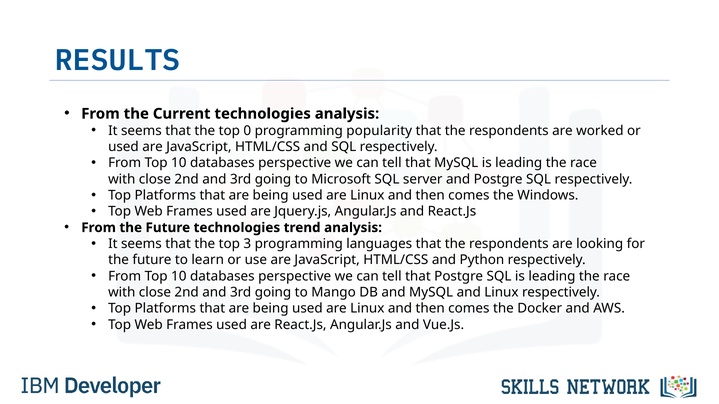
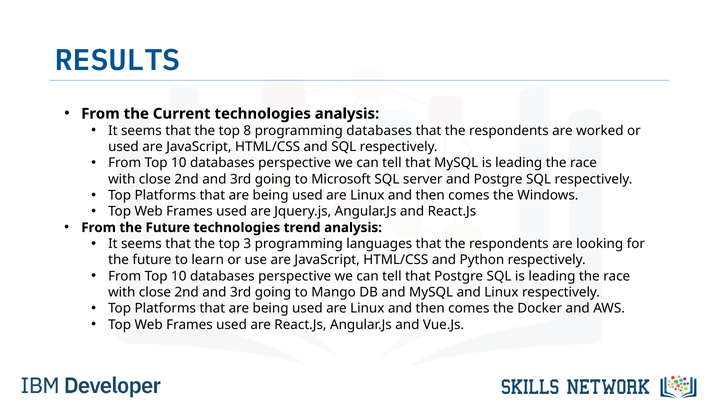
0: 0 -> 8
programming popularity: popularity -> databases
